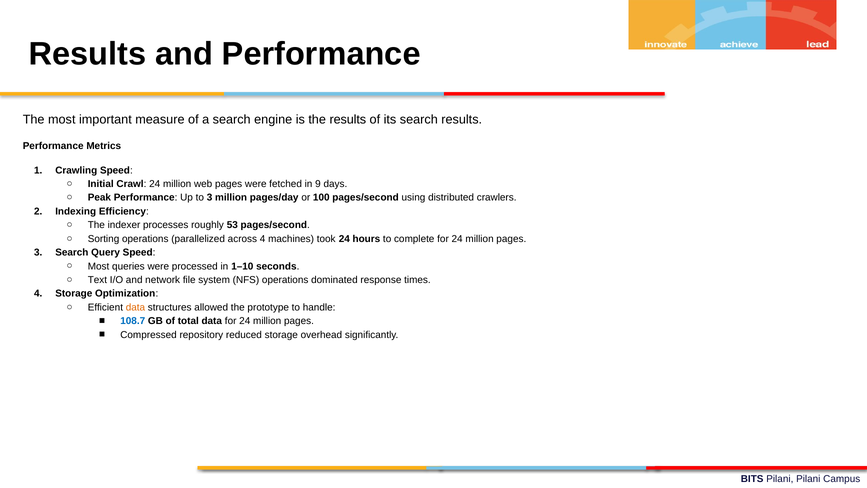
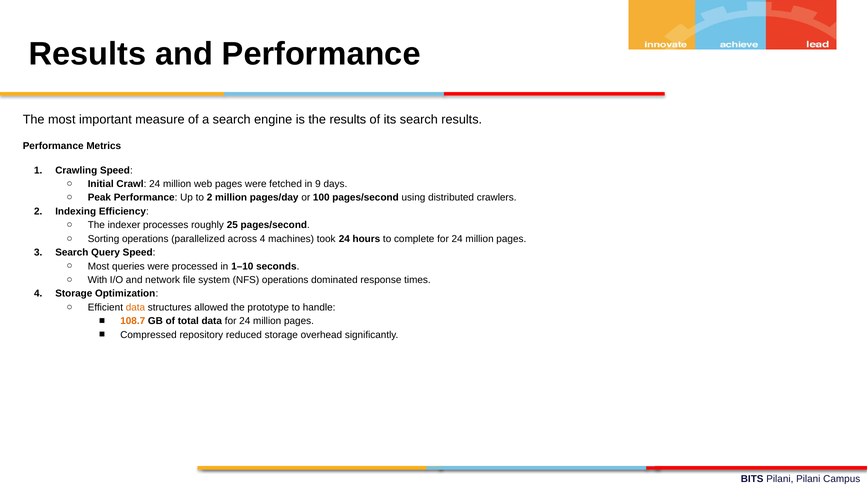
to 3: 3 -> 2
53: 53 -> 25
Text: Text -> With
108.7 colour: blue -> orange
